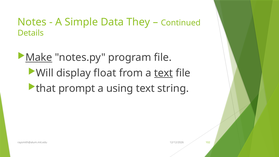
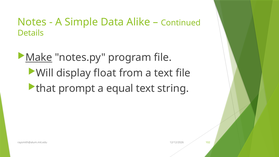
They: They -> Alike
text at (164, 73) underline: present -> none
using: using -> equal
